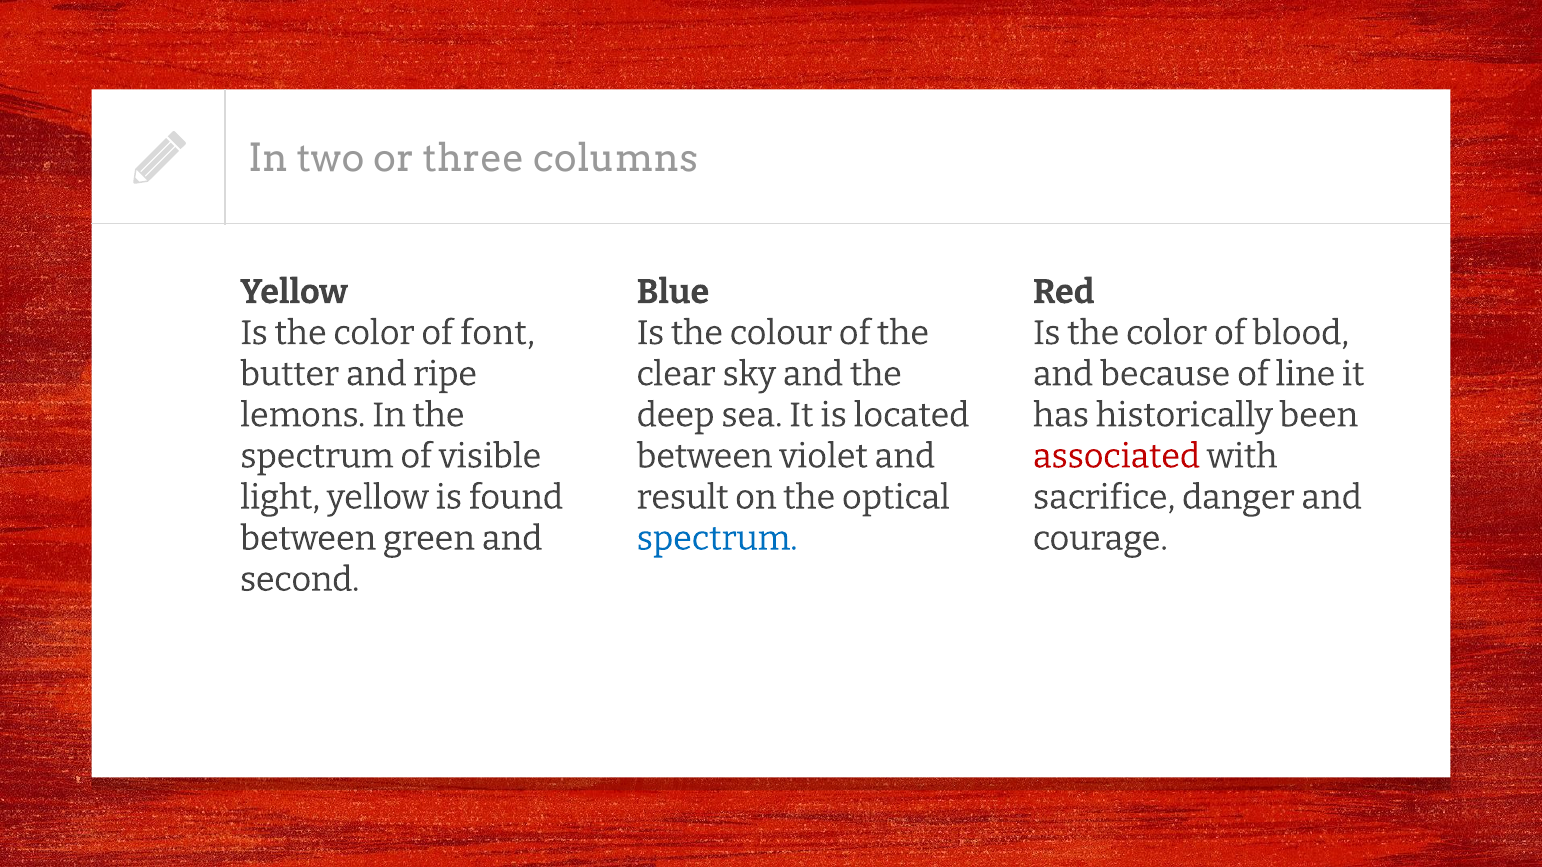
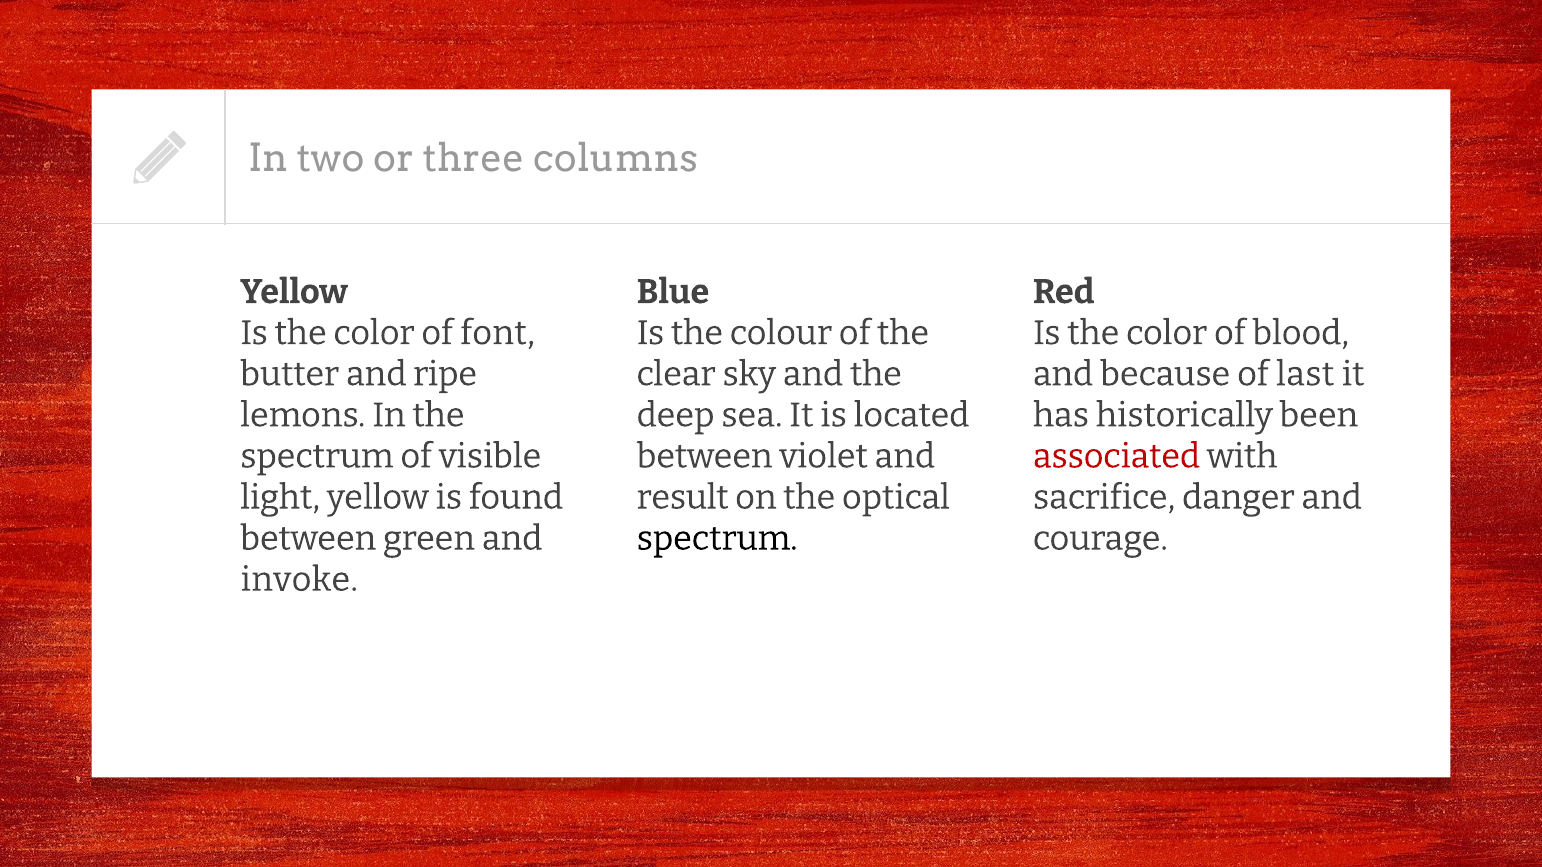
line: line -> last
spectrum at (717, 539) colour: blue -> black
second: second -> invoke
